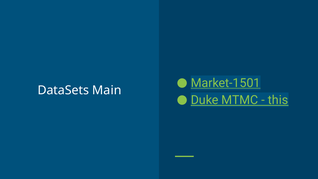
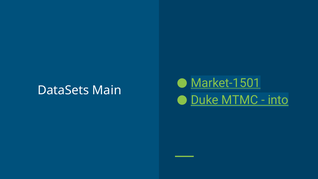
this: this -> into
